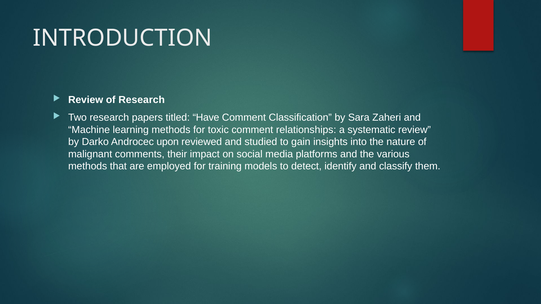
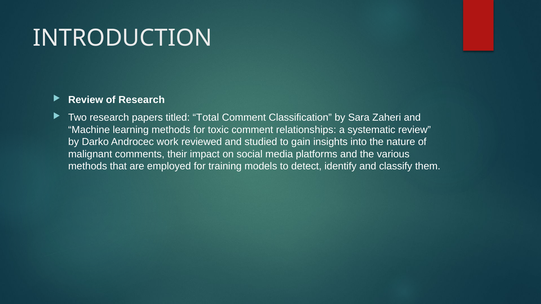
Have: Have -> Total
upon: upon -> work
